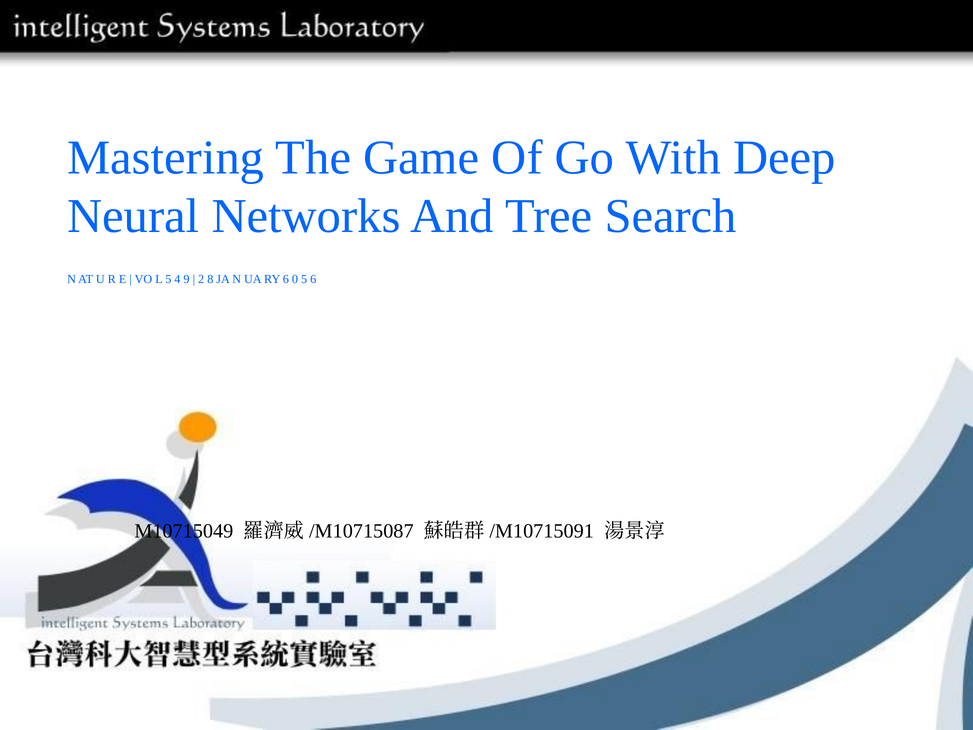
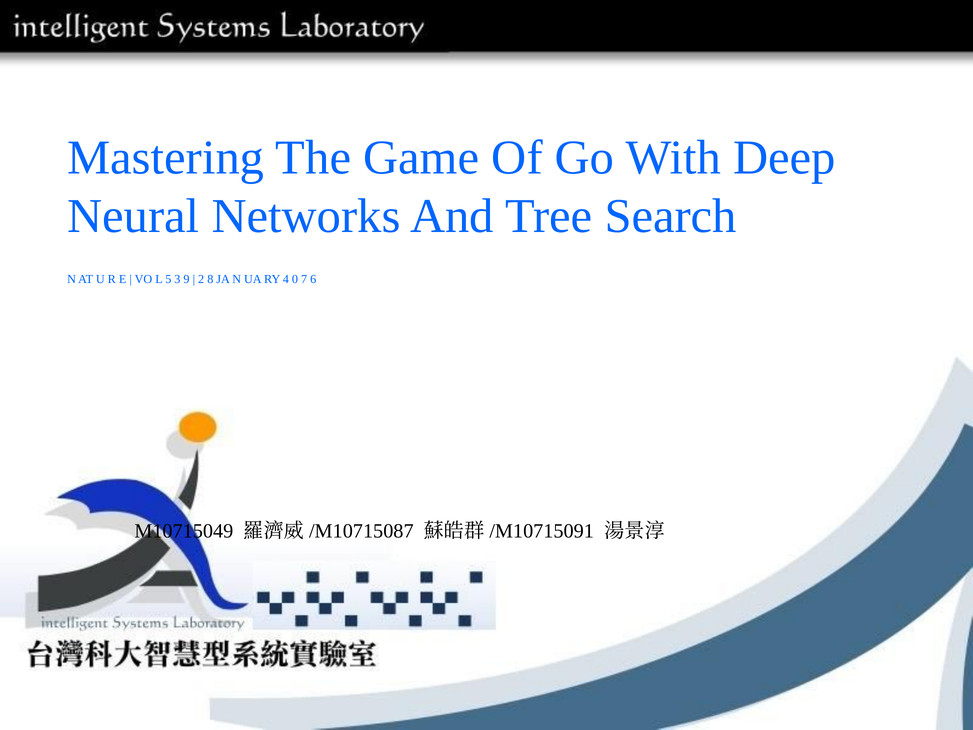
4: 4 -> 3
RY 6: 6 -> 4
0 5: 5 -> 7
